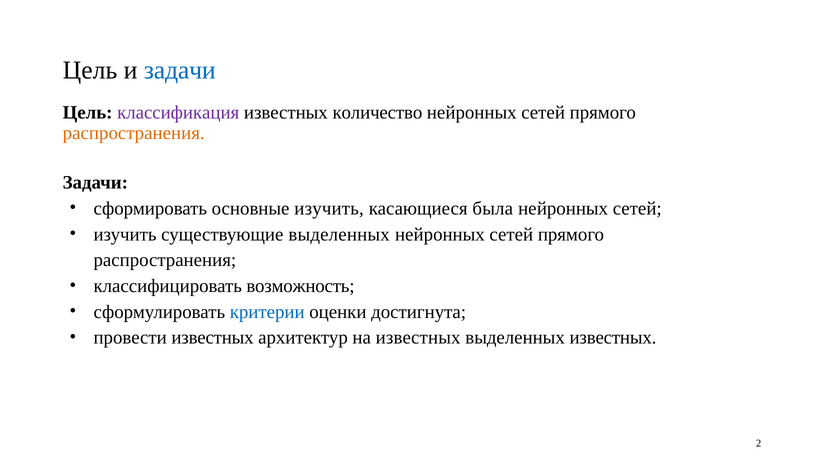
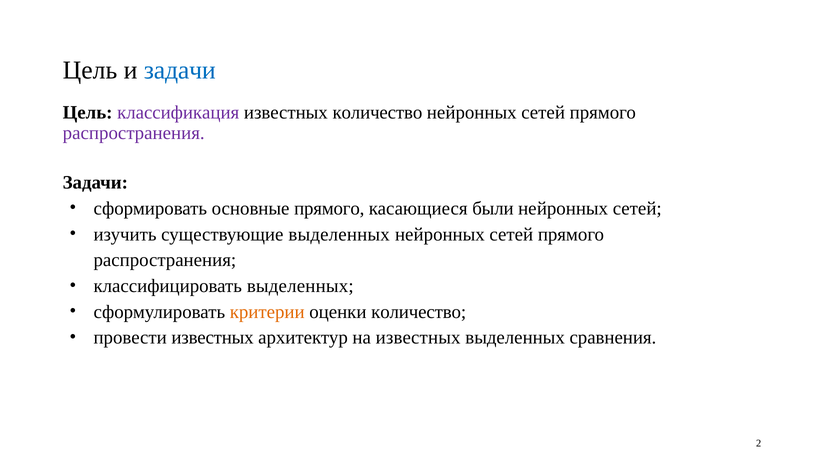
распространения at (134, 133) colour: orange -> purple
основные изучить: изучить -> прямого
была: была -> были
классифицировать возможность: возможность -> выделенных
критерии colour: blue -> orange
оценки достигнута: достигнута -> количество
выделенных известных: известных -> сравнения
